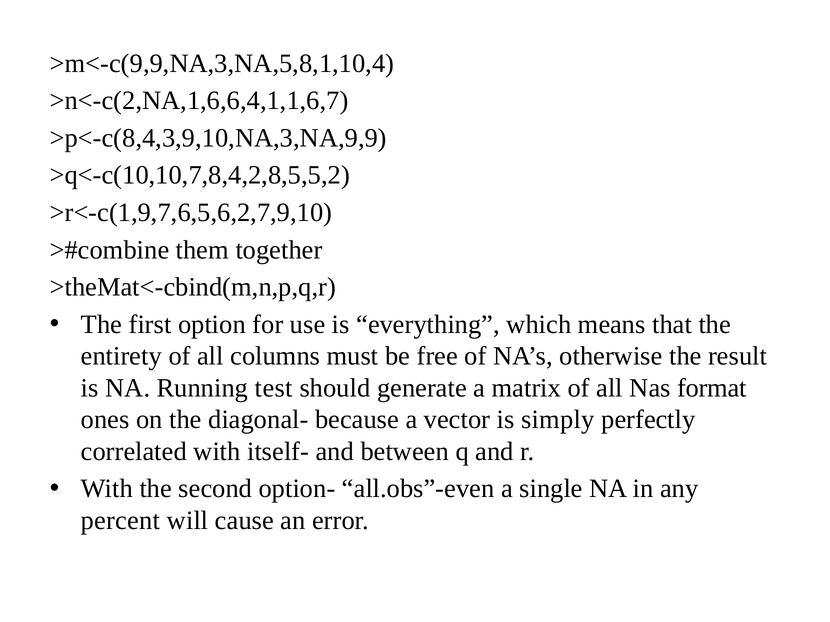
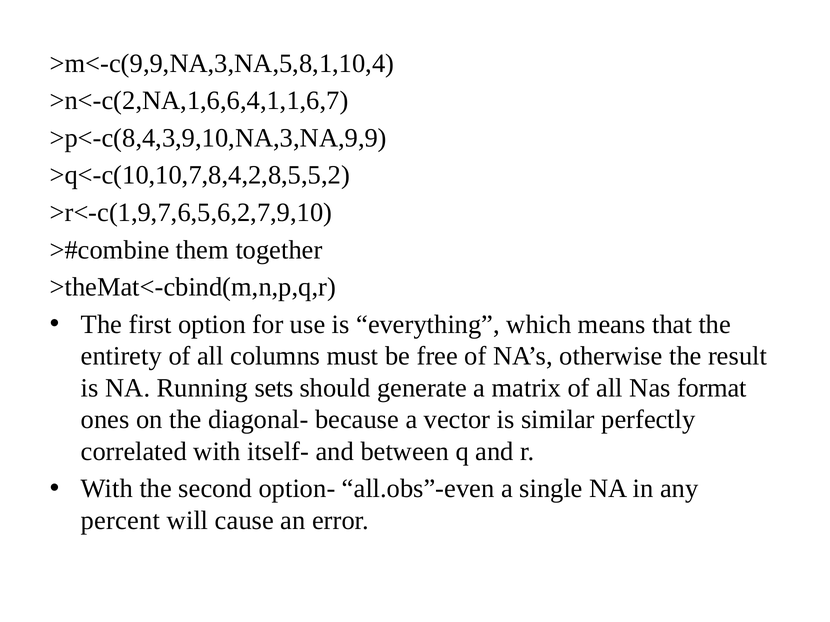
test: test -> sets
simply: simply -> similar
